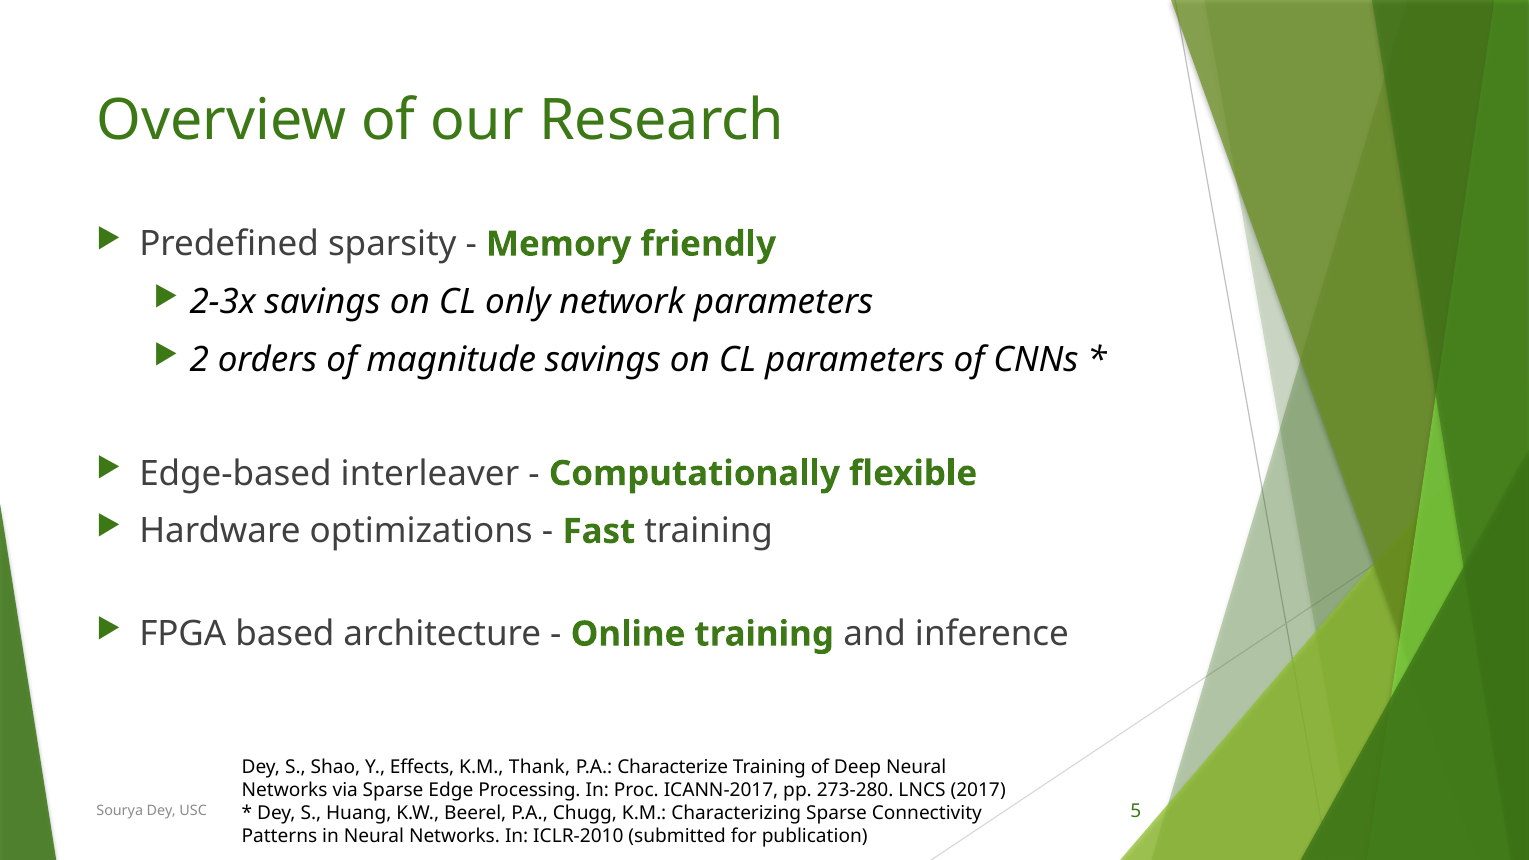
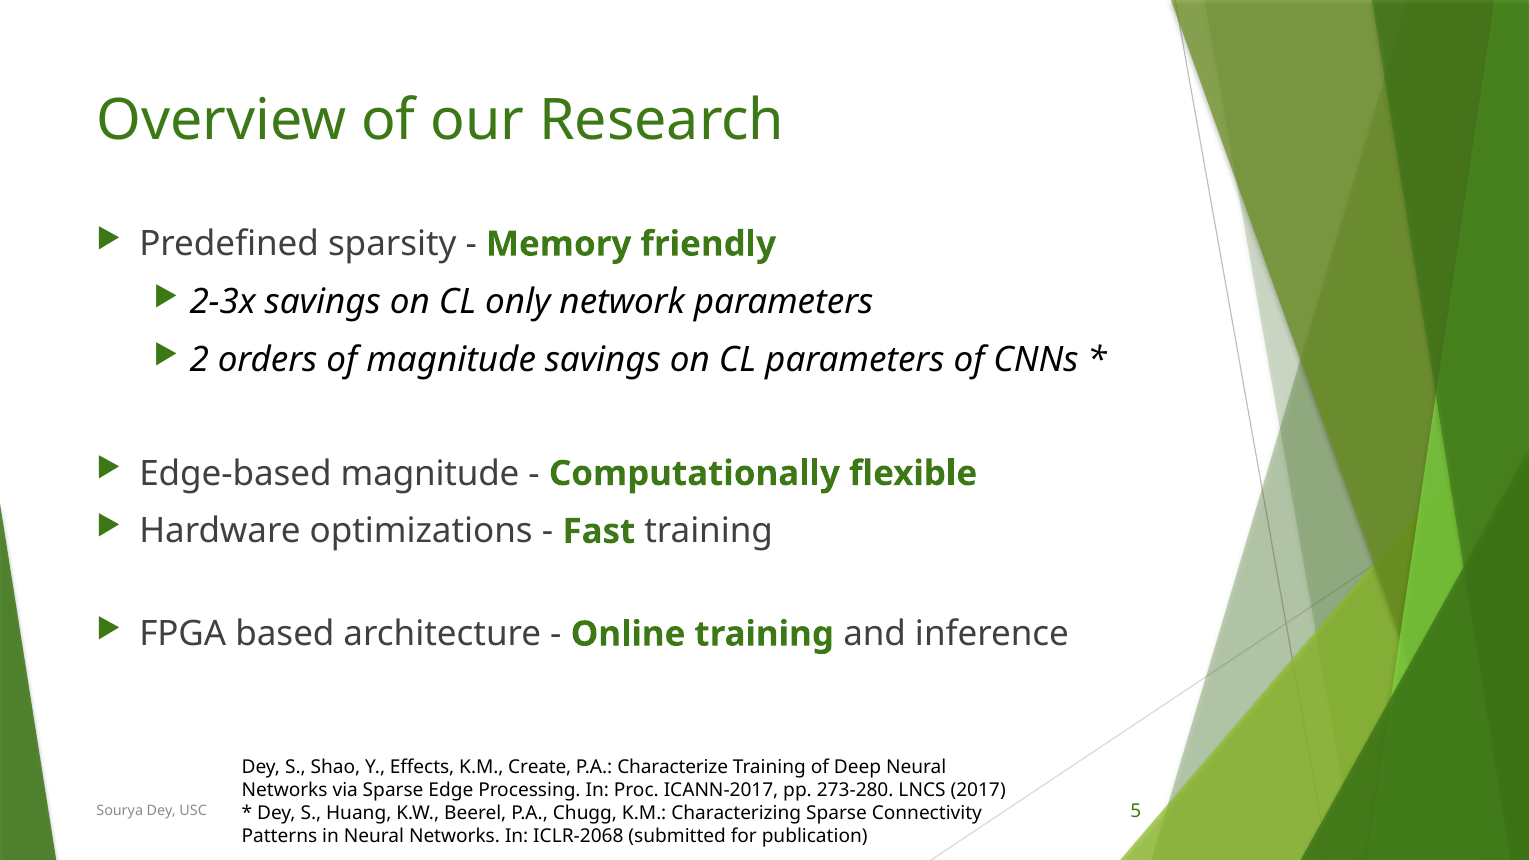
Edge-based interleaver: interleaver -> magnitude
Thank: Thank -> Create
ICLR-2010: ICLR-2010 -> ICLR-2068
